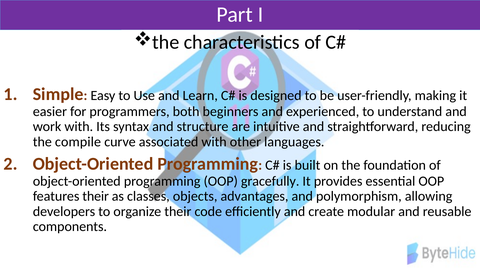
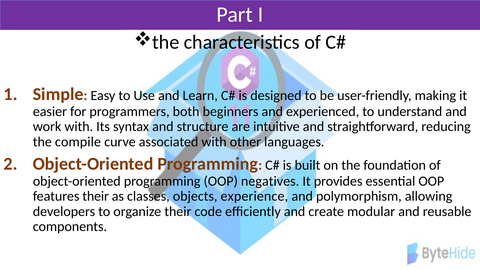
gracefully: gracefully -> negatives
advantages: advantages -> experience
